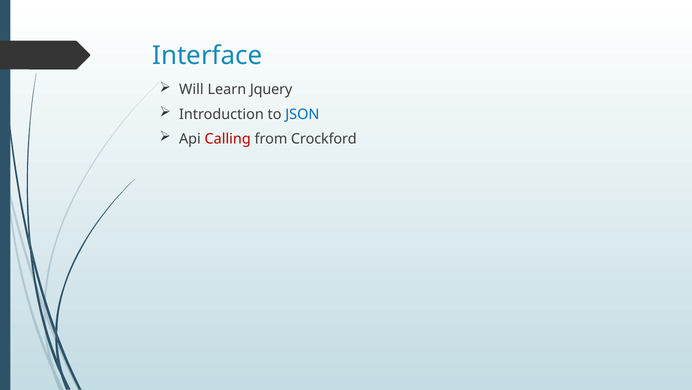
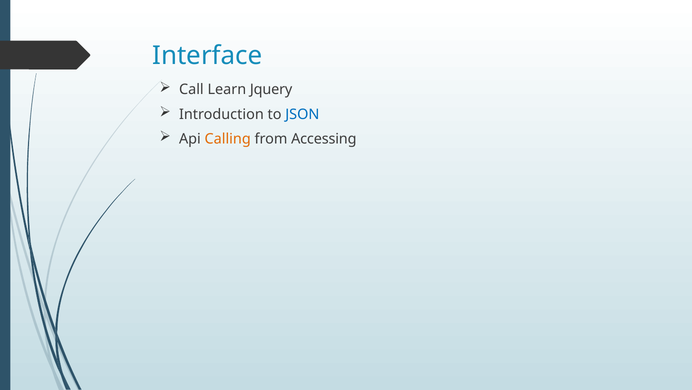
Will: Will -> Call
Calling colour: red -> orange
Crockford: Crockford -> Accessing
